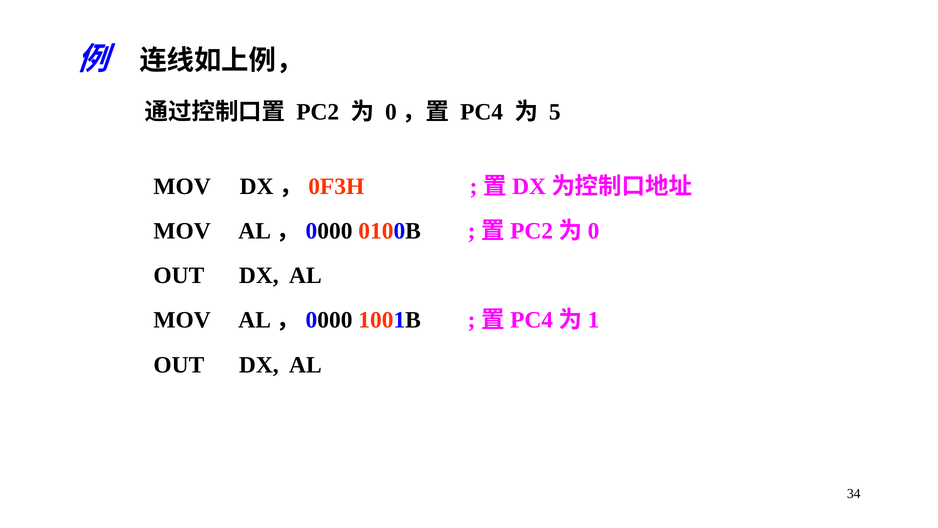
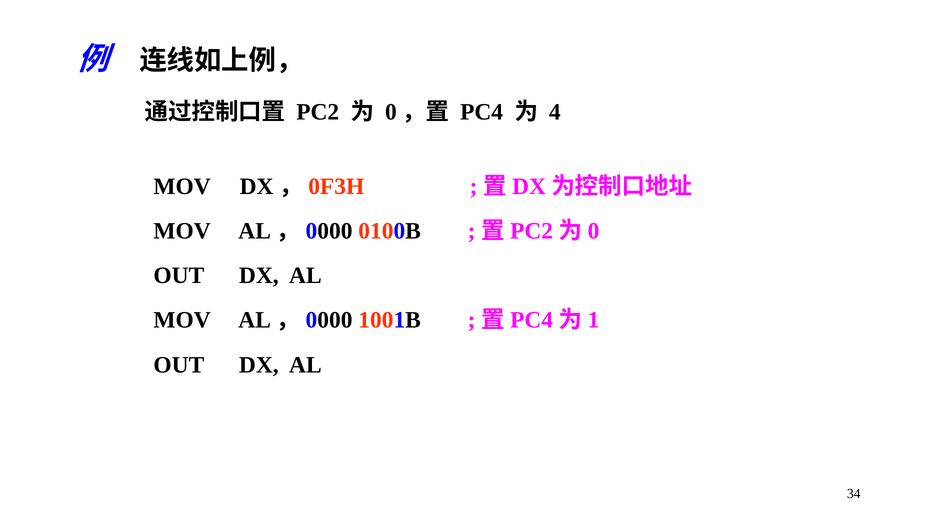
5: 5 -> 4
